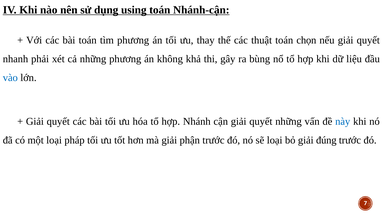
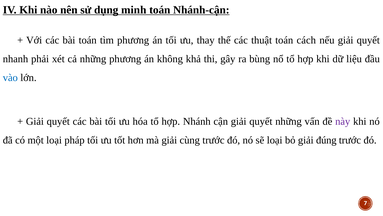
using: using -> minh
chọn: chọn -> cách
này colour: blue -> purple
phận: phận -> cùng
